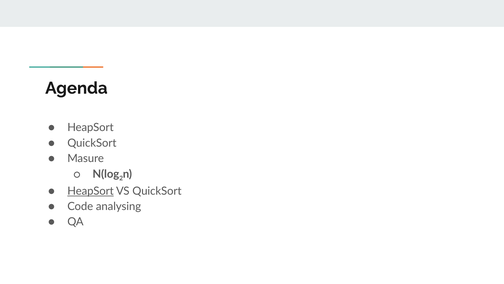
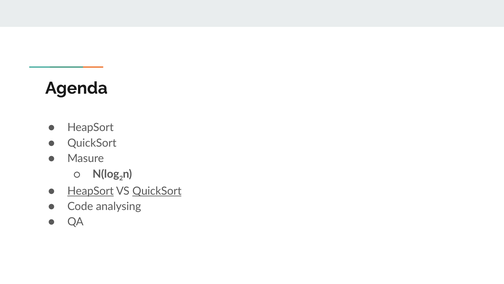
QuickSort at (157, 191) underline: none -> present
